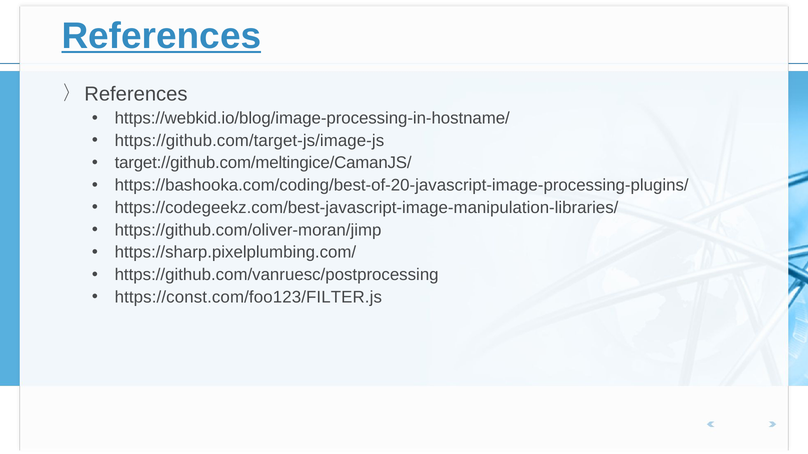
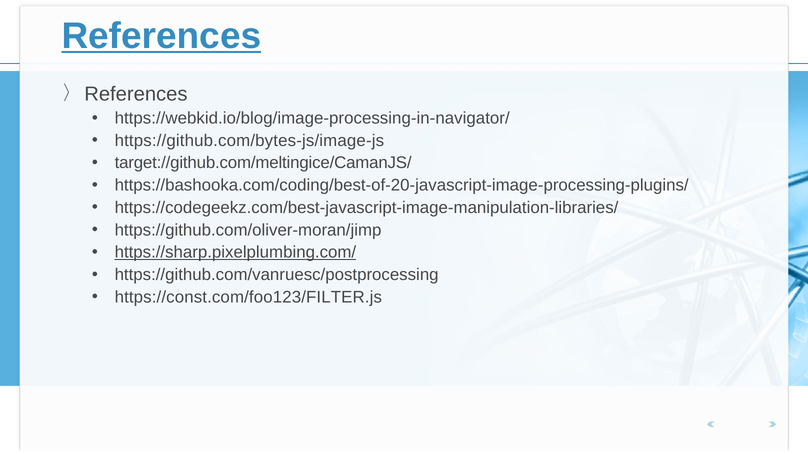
https://webkid.io/blog/image-processing-in-hostname/: https://webkid.io/blog/image-processing-in-hostname/ -> https://webkid.io/blog/image-processing-in-navigator/
https://github.com/target-js/image-js: https://github.com/target-js/image-js -> https://github.com/bytes-js/image-js
https://sharp.pixelplumbing.com/ underline: none -> present
